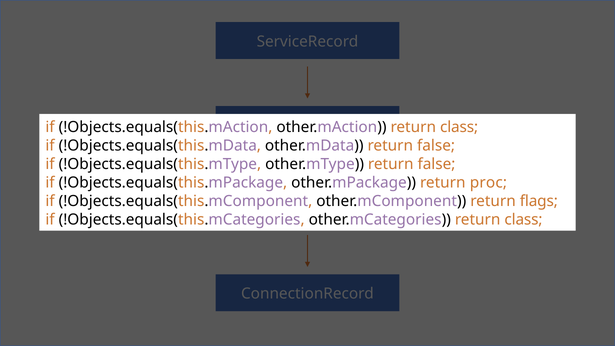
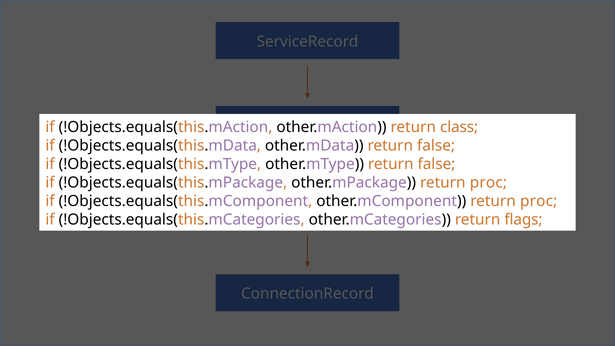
other.mComponent return flags: flags -> proc
other.mCategories return class: class -> flags
